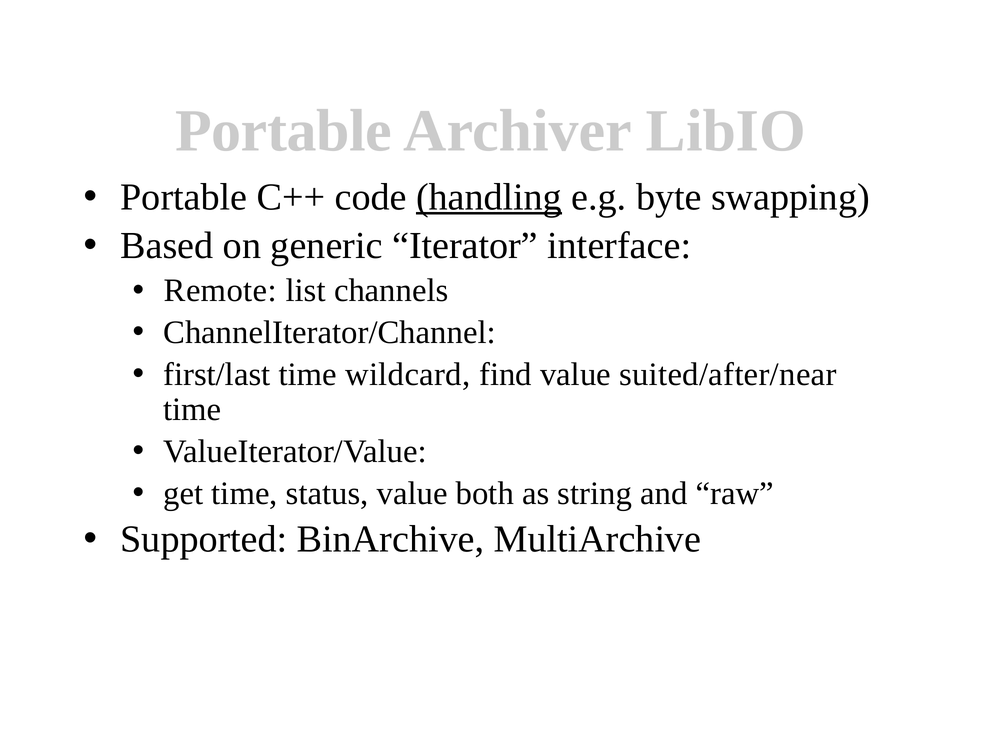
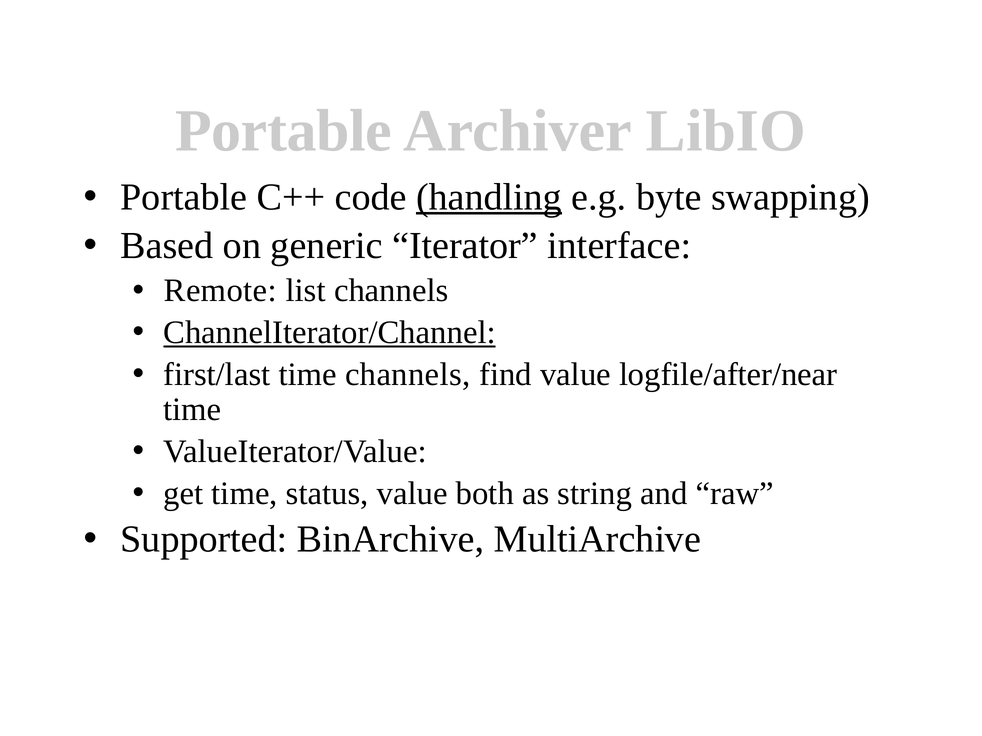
ChannelIterator/Channel underline: none -> present
time wildcard: wildcard -> channels
suited/after/near: suited/after/near -> logfile/after/near
